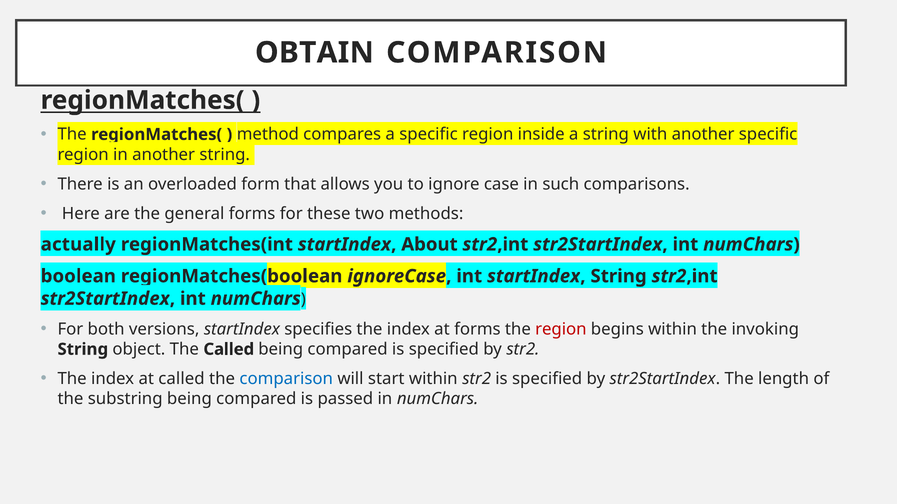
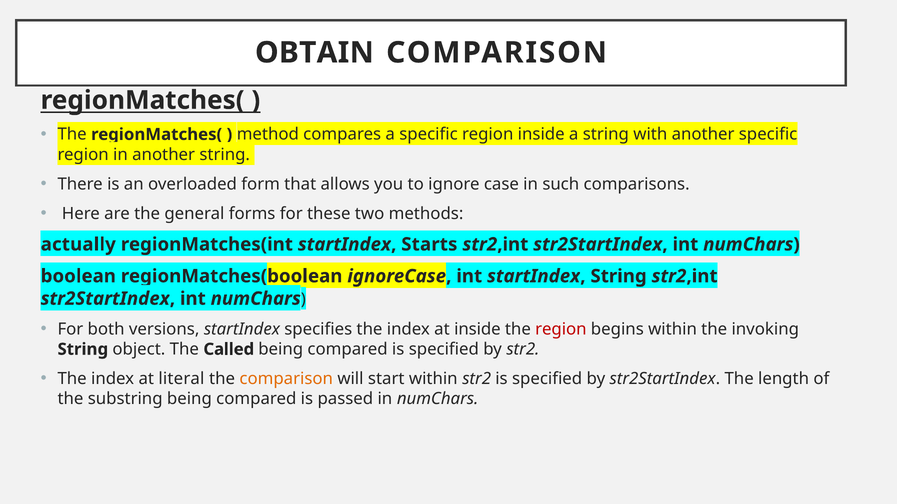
About: About -> Starts
at forms: forms -> inside
at called: called -> literal
comparison at (286, 379) colour: blue -> orange
